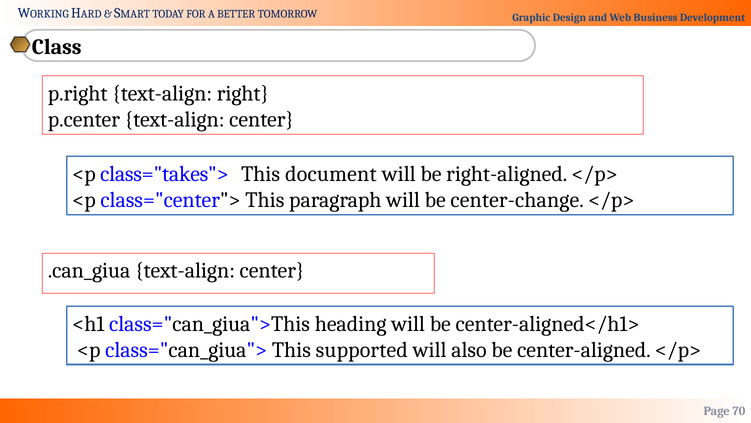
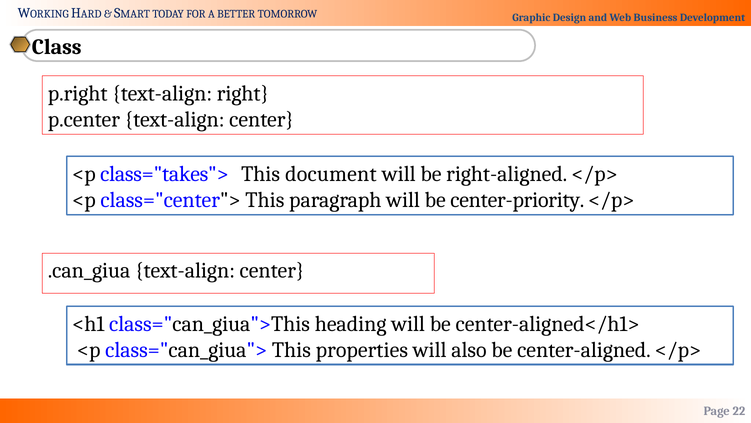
center-change: center-change -> center-priority
supported: supported -> properties
70: 70 -> 22
